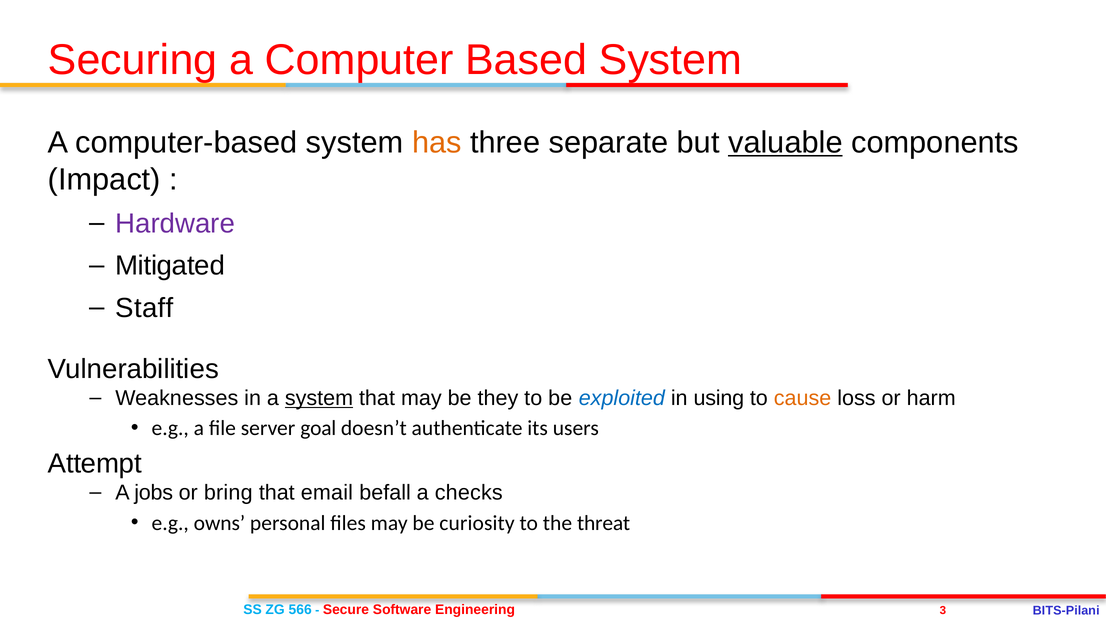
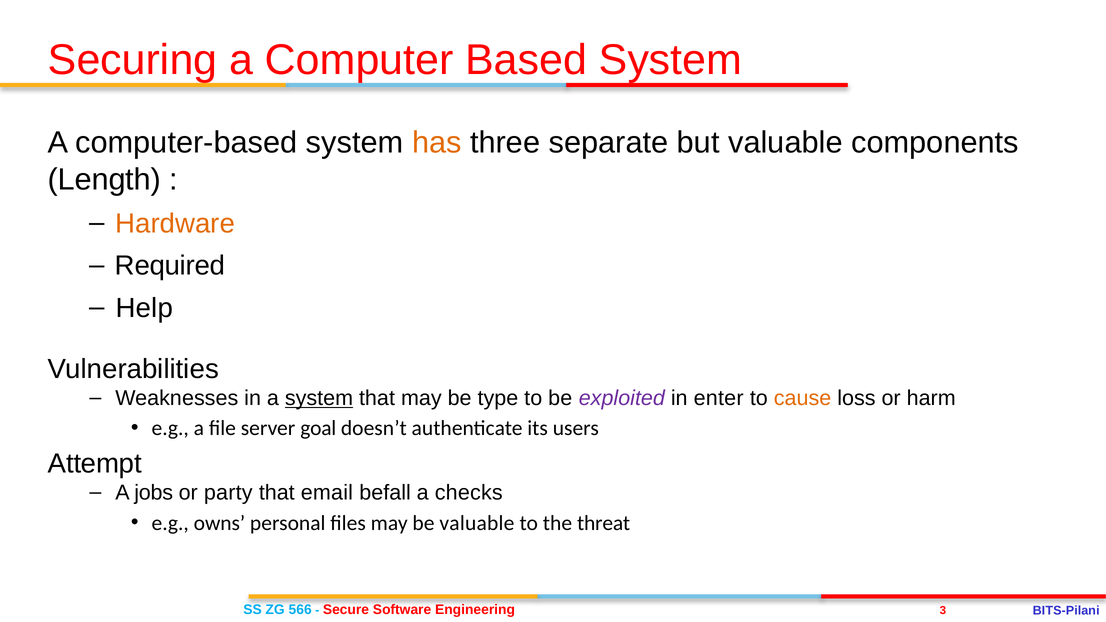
valuable at (785, 143) underline: present -> none
Impact: Impact -> Length
Hardware colour: purple -> orange
Mitigated: Mitigated -> Required
Staff: Staff -> Help
they: they -> type
exploited colour: blue -> purple
using: using -> enter
bring: bring -> party
be curiosity: curiosity -> valuable
